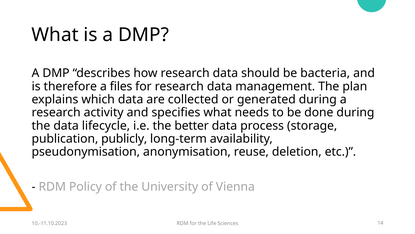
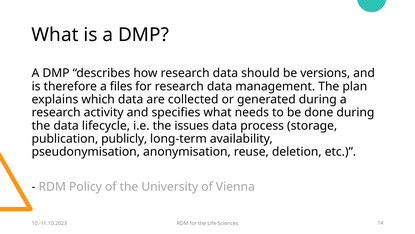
bacteria: bacteria -> versions
better: better -> issues
